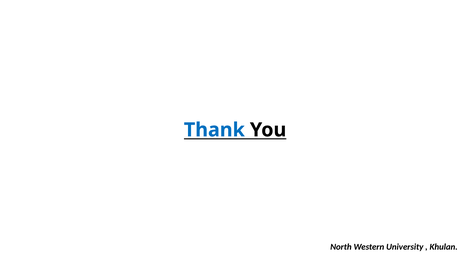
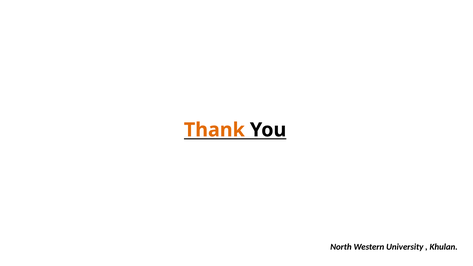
Thank colour: blue -> orange
